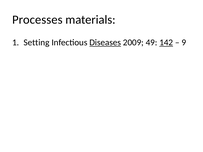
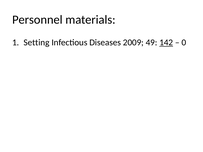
Processes: Processes -> Personnel
Diseases underline: present -> none
9: 9 -> 0
